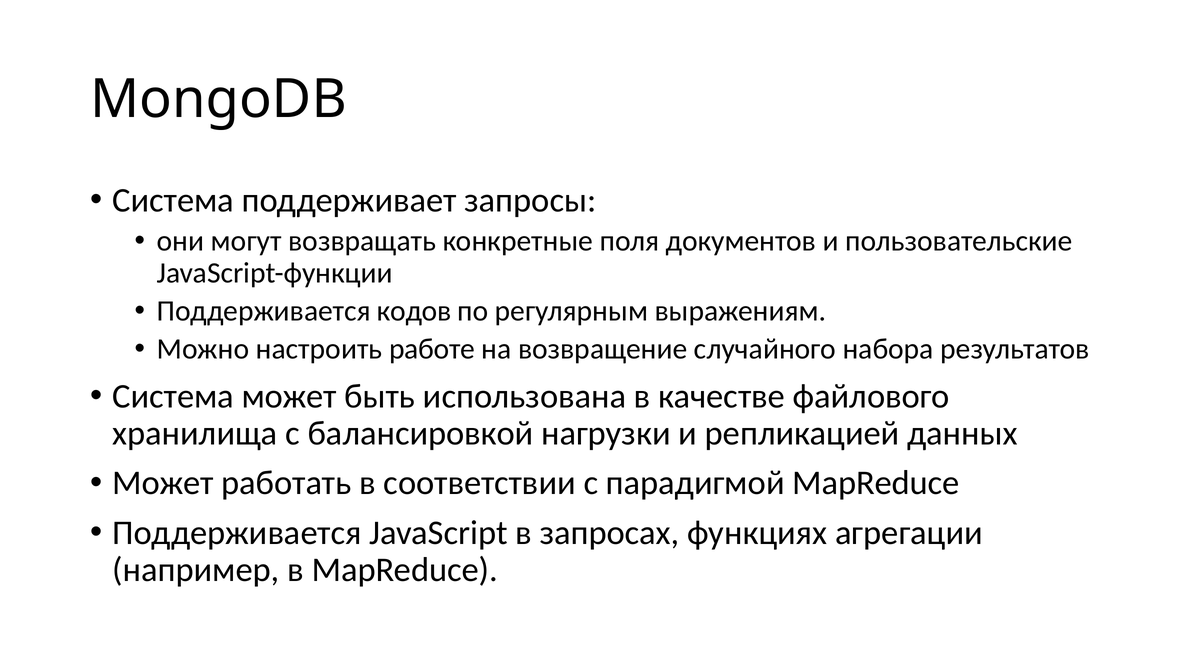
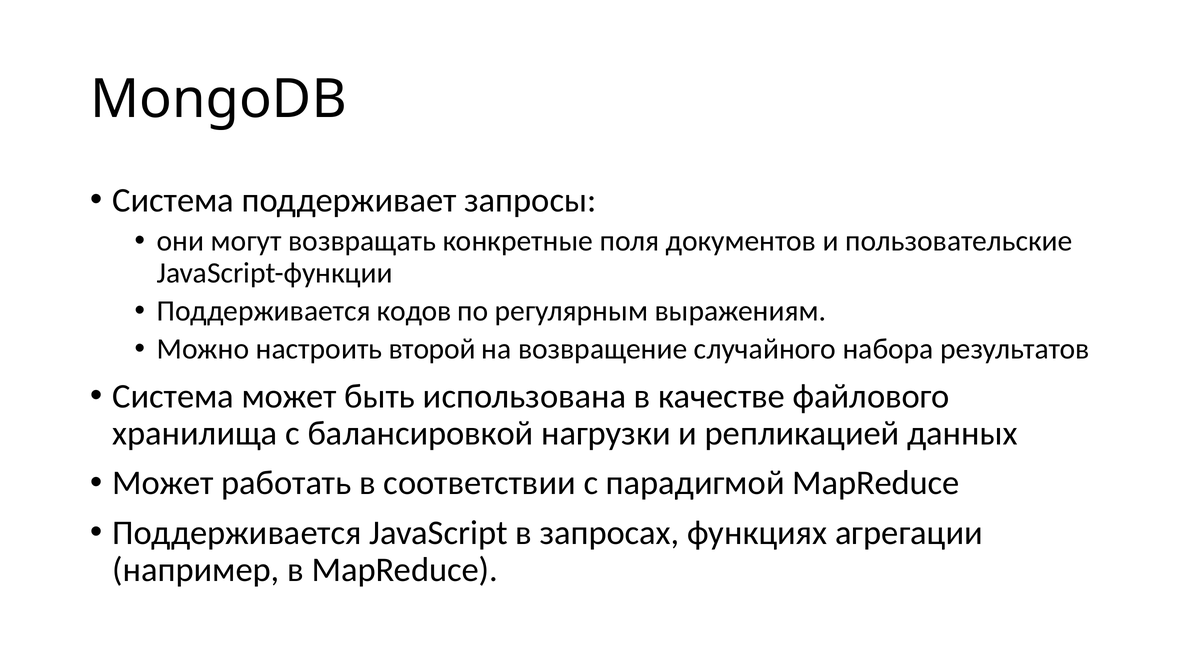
работе: работе -> второй
